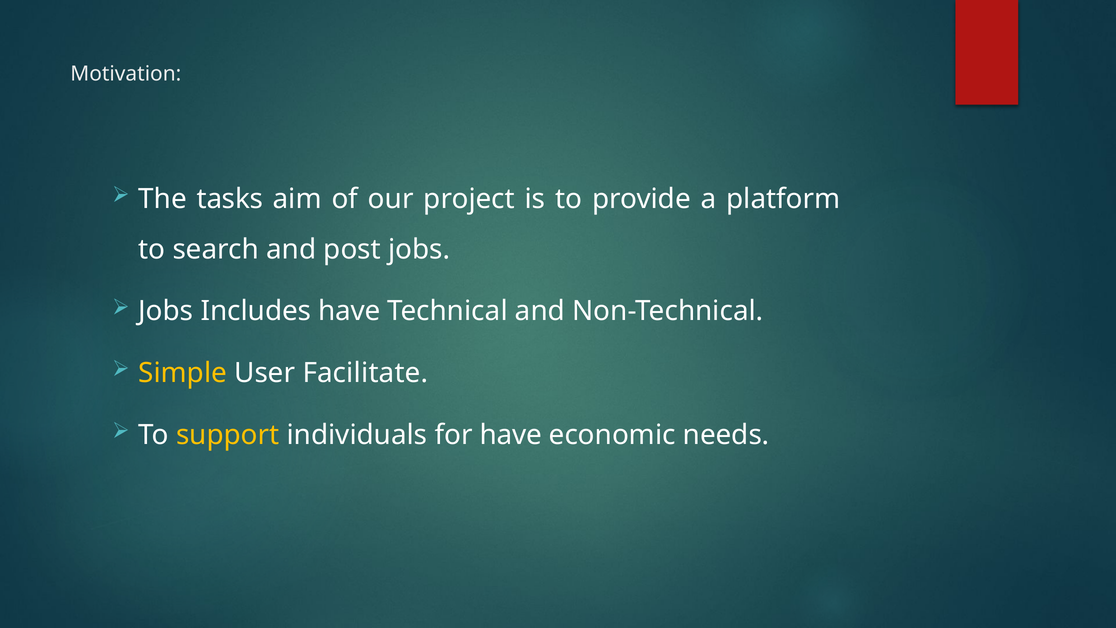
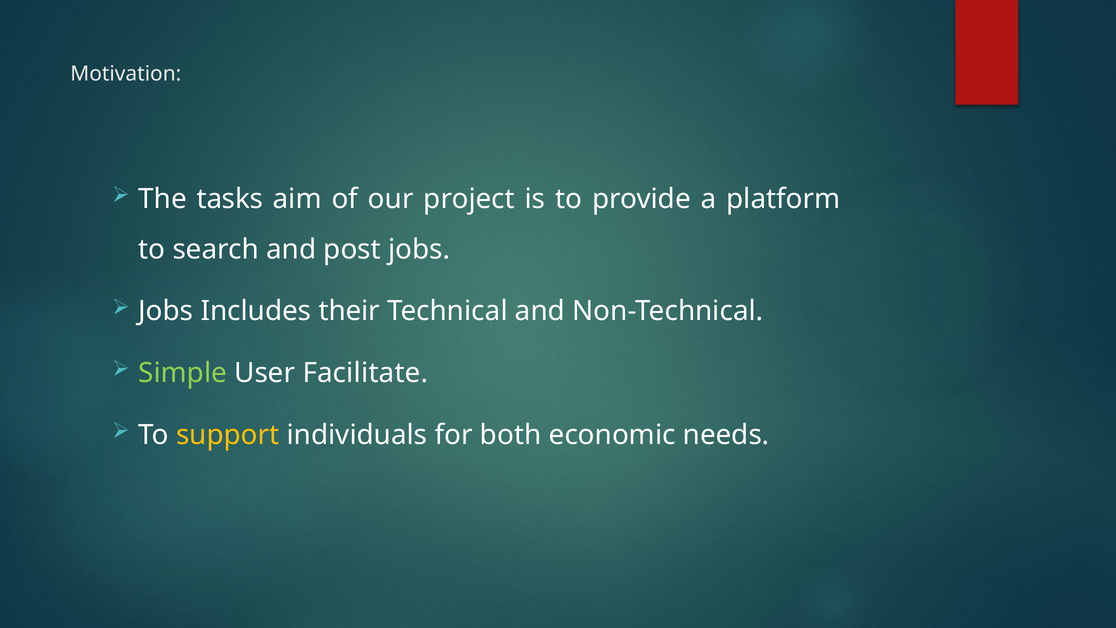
Includes have: have -> their
Simple colour: yellow -> light green
for have: have -> both
